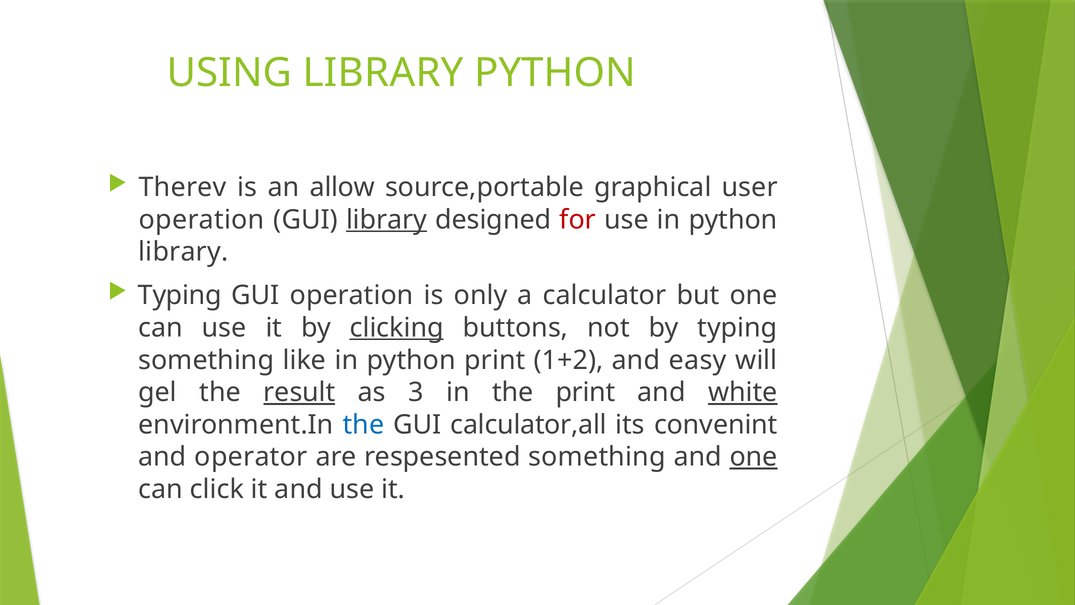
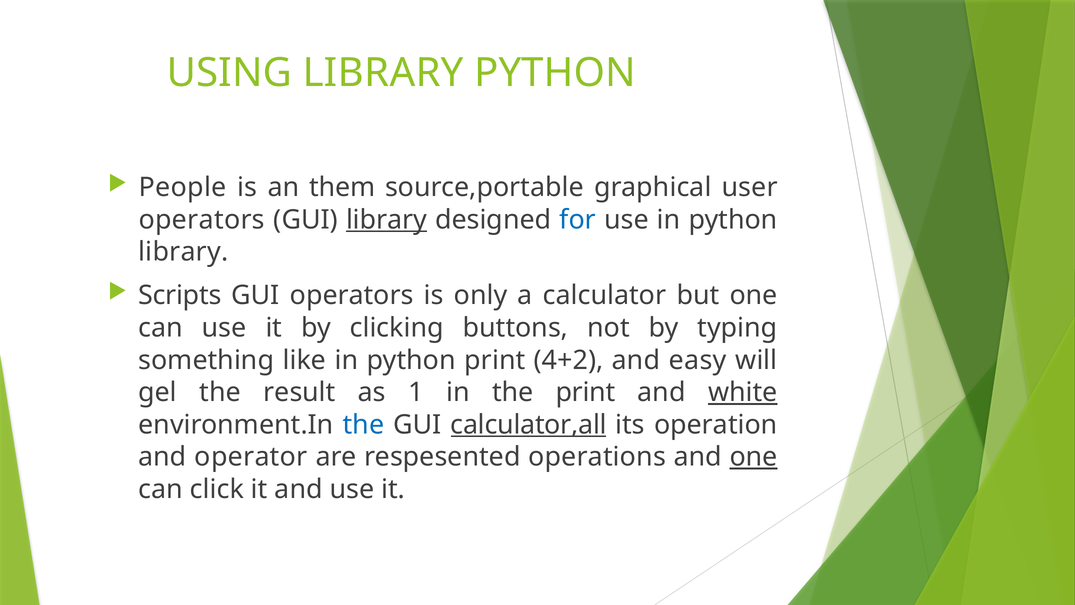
Therev: Therev -> People
allow: allow -> them
operation at (202, 220): operation -> operators
for colour: red -> blue
Typing at (180, 295): Typing -> Scripts
GUI operation: operation -> operators
clicking underline: present -> none
1+2: 1+2 -> 4+2
result underline: present -> none
3: 3 -> 1
calculator,all underline: none -> present
convenint: convenint -> operation
respesented something: something -> operations
